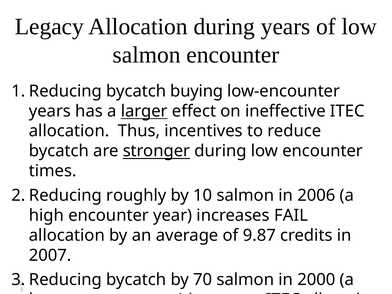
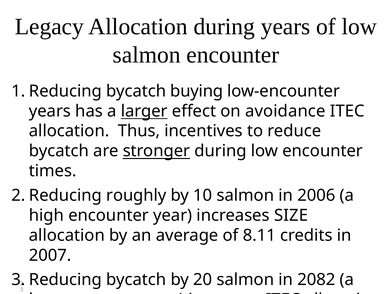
ineffective: ineffective -> avoidance
FAIL: FAIL -> SIZE
9.87: 9.87 -> 8.11
70: 70 -> 20
2000: 2000 -> 2082
